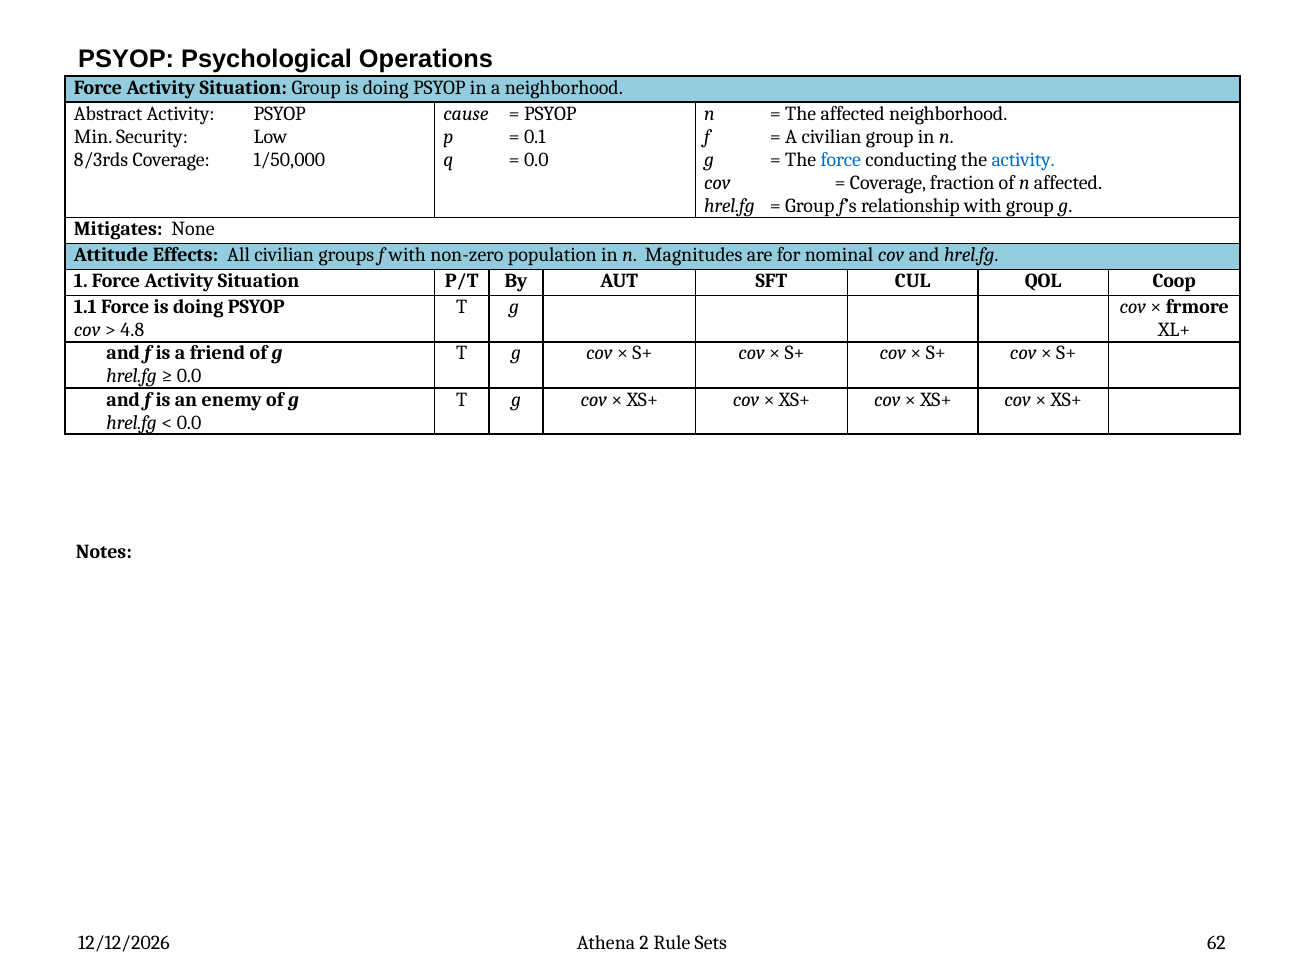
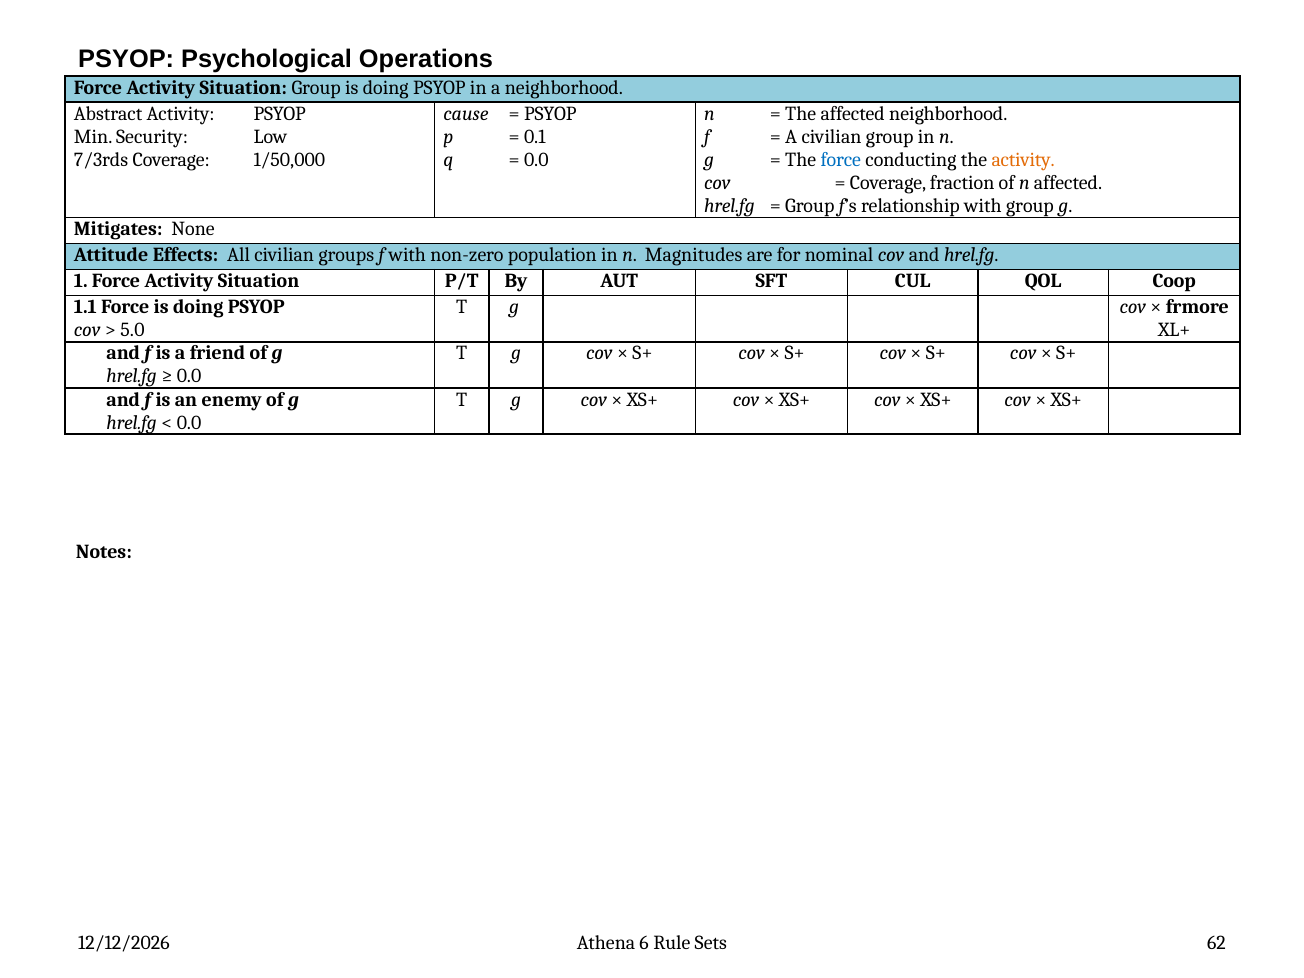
8/3rds: 8/3rds -> 7/3rds
activity at (1023, 160) colour: blue -> orange
4.8: 4.8 -> 5.0
2: 2 -> 6
